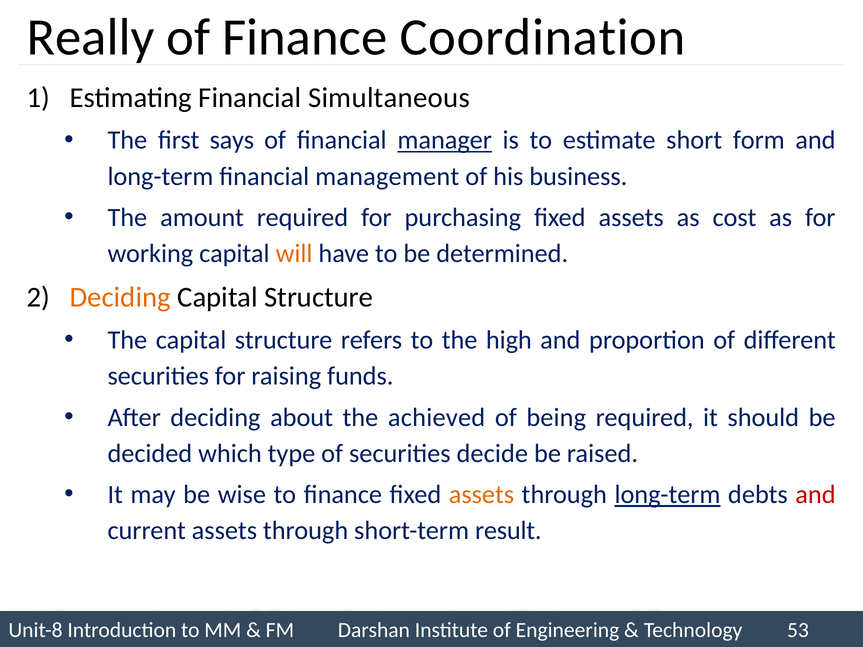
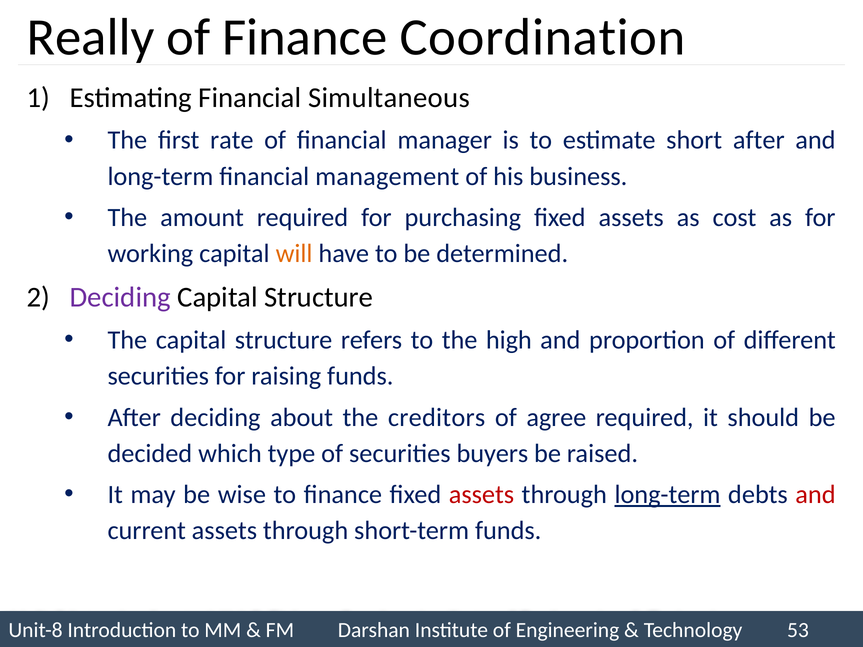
says: says -> rate
manager underline: present -> none
short form: form -> after
Deciding at (120, 298) colour: orange -> purple
achieved: achieved -> creditors
being: being -> agree
decide: decide -> buyers
assets at (481, 495) colour: orange -> red
short-term result: result -> funds
